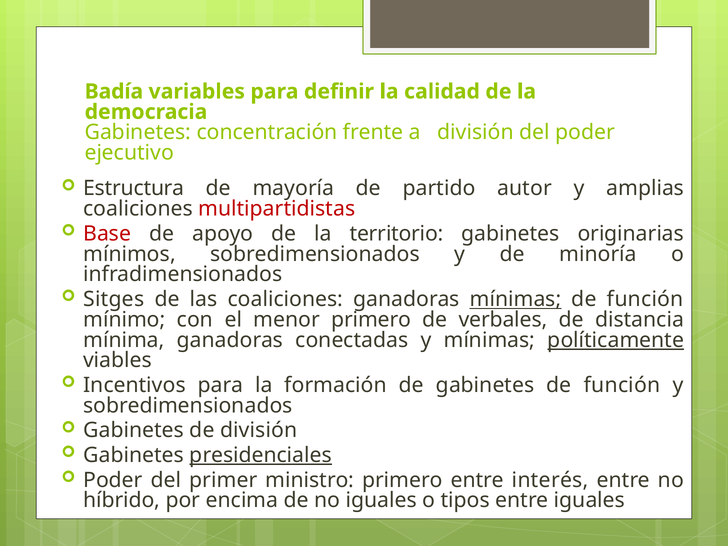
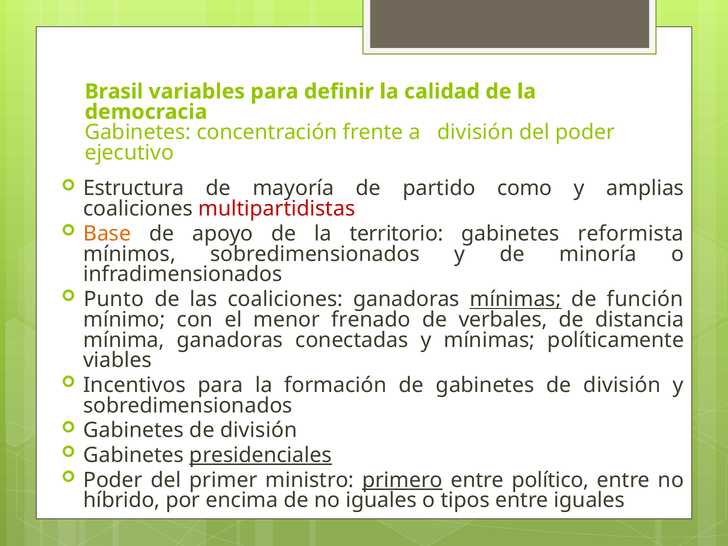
Badía: Badía -> Brasil
autor: autor -> como
Base colour: red -> orange
originarias: originarias -> reformista
Sitges: Sitges -> Punto
menor primero: primero -> frenado
políticamente underline: present -> none
de gabinetes de función: función -> división
primero at (402, 480) underline: none -> present
interés: interés -> político
